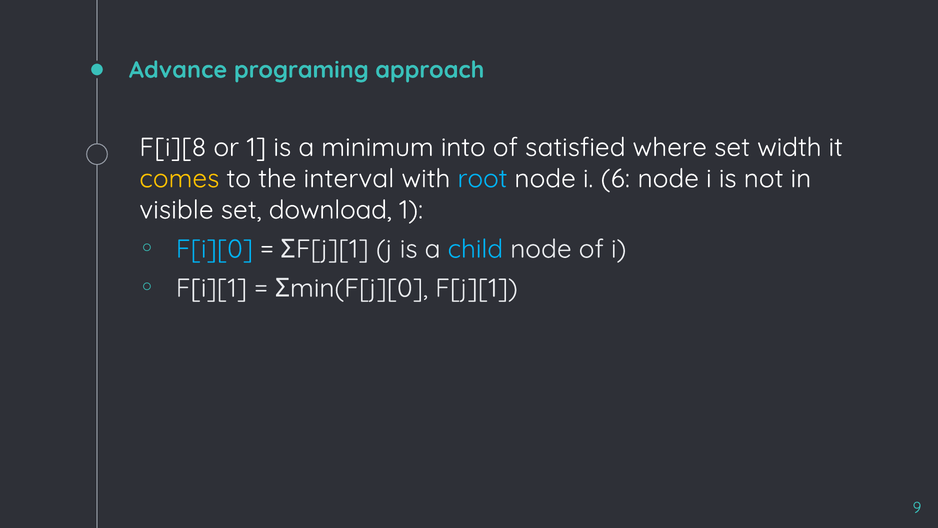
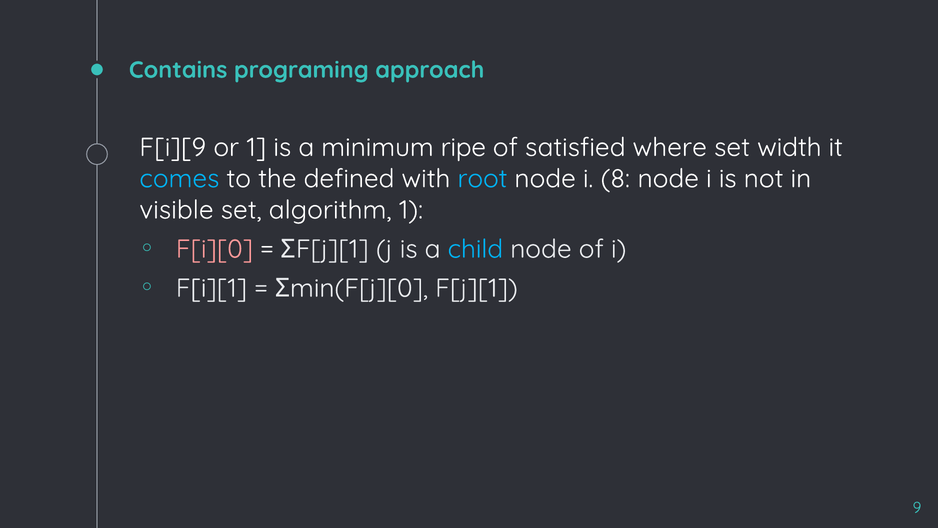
Advance: Advance -> Contains
F[i][8: F[i][8 -> F[i][9
into: into -> ripe
comes colour: yellow -> light blue
interval: interval -> defined
6: 6 -> 8
download: download -> algorithm
F[i][0 colour: light blue -> pink
